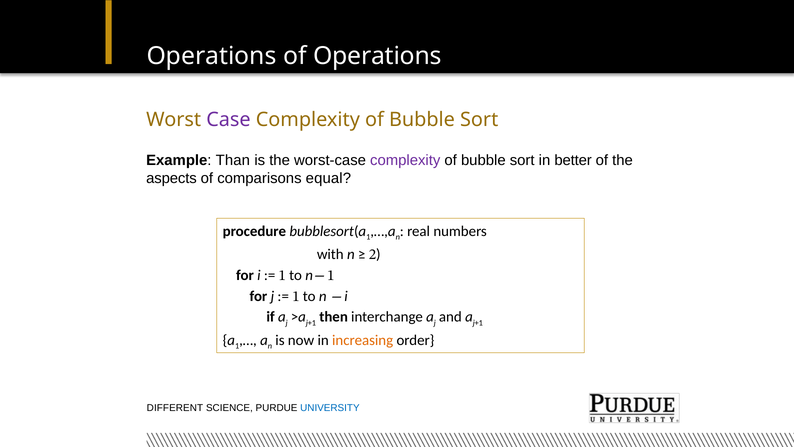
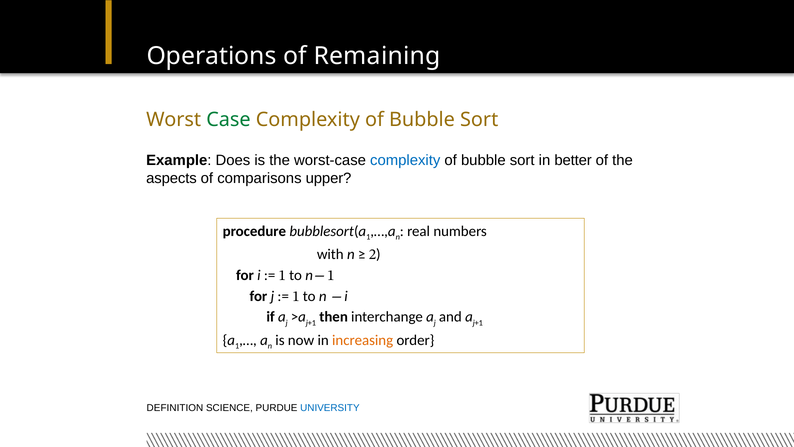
of Operations: Operations -> Remaining
Case colour: purple -> green
Than: Than -> Does
complexity at (405, 160) colour: purple -> blue
equal: equal -> upper
DIFFERENT: DIFFERENT -> DEFINITION
